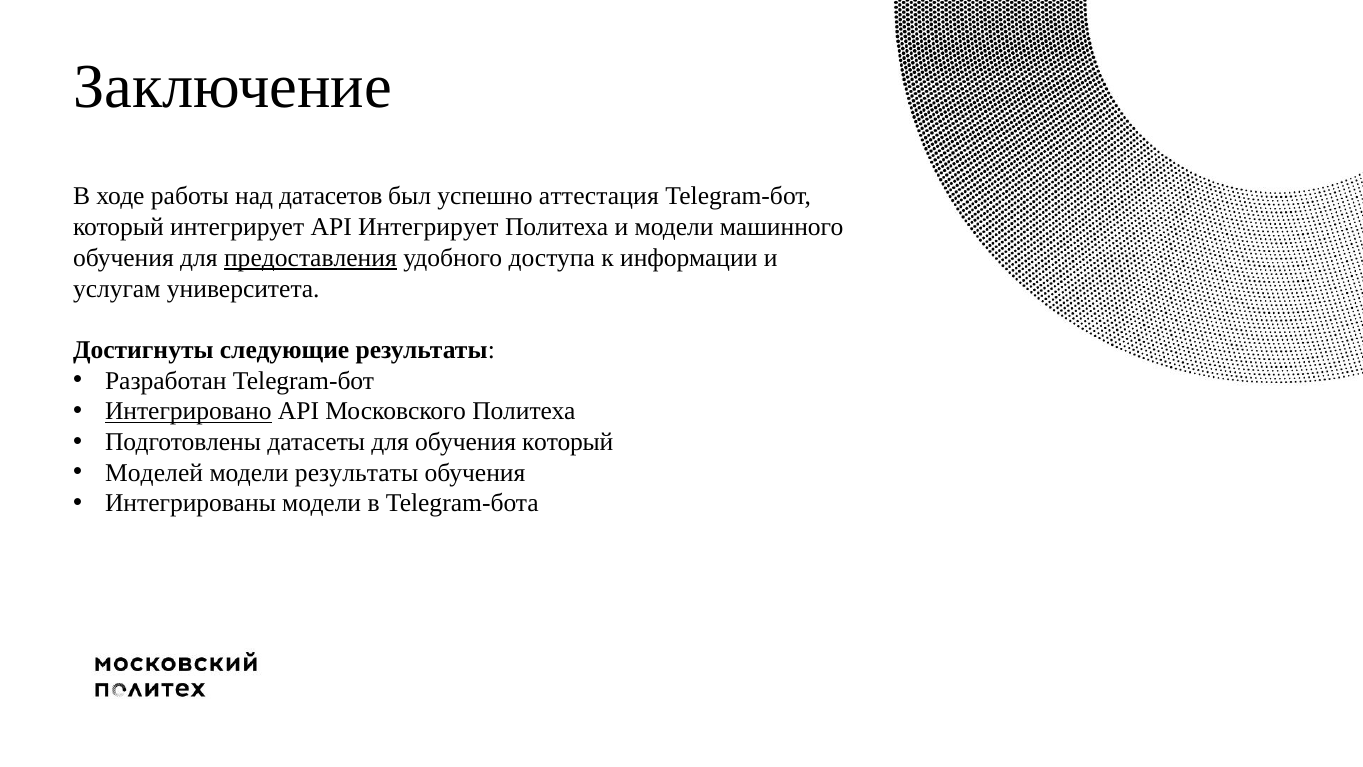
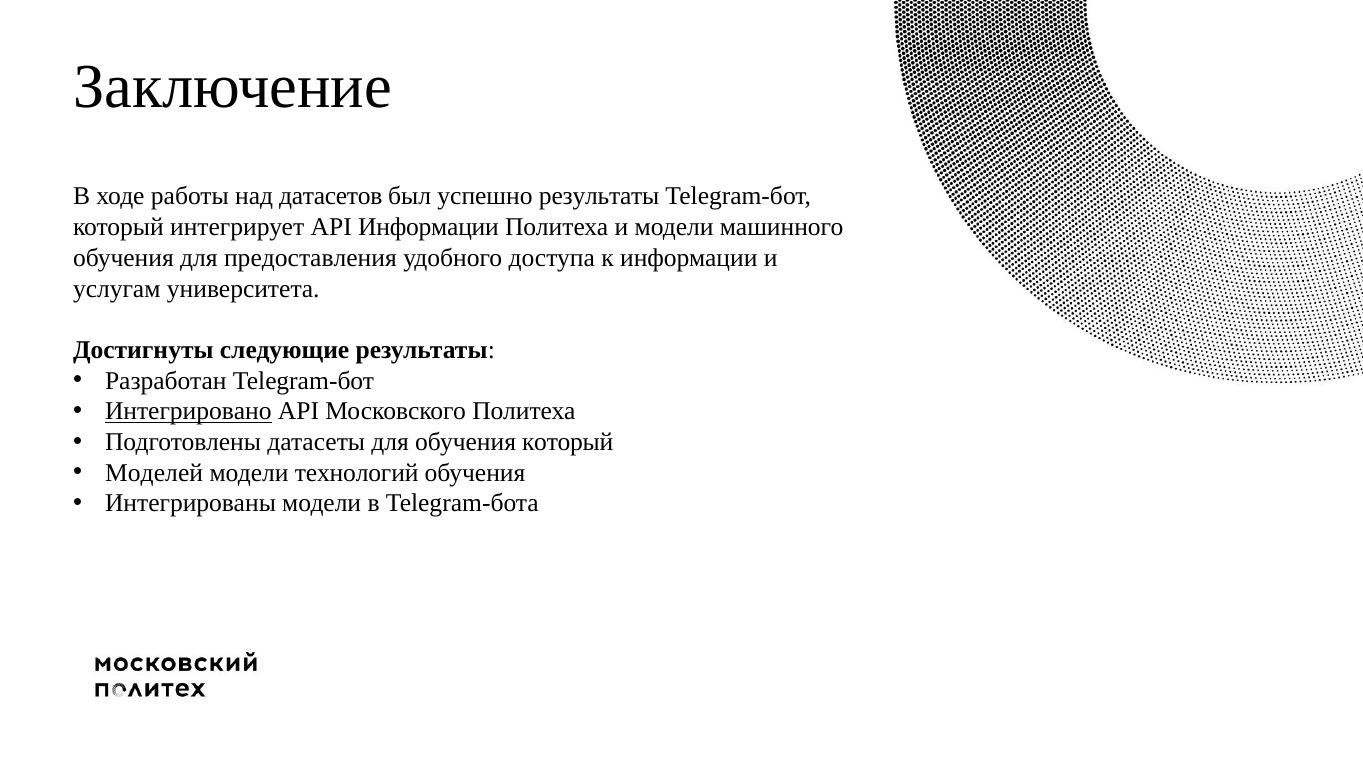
успешно аттестация: аттестация -> результаты
API Интегрирует: Интегрирует -> Информации
предоставления underline: present -> none
модели результаты: результаты -> технологий
